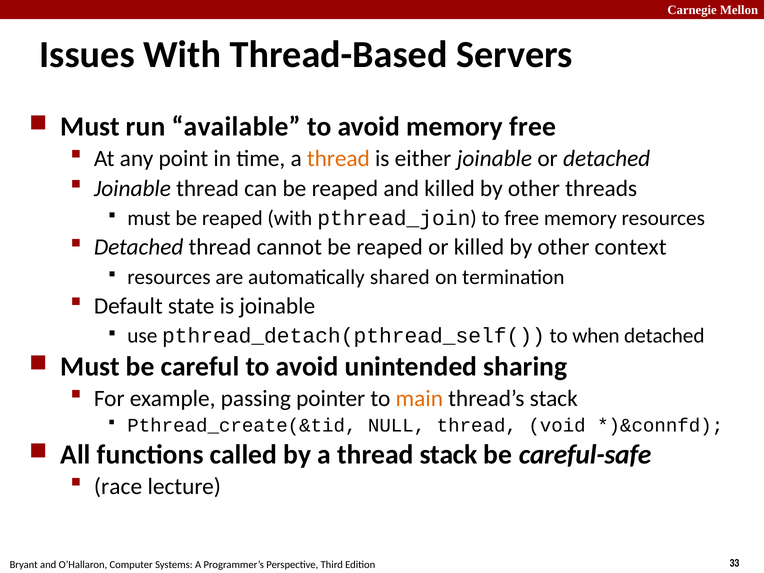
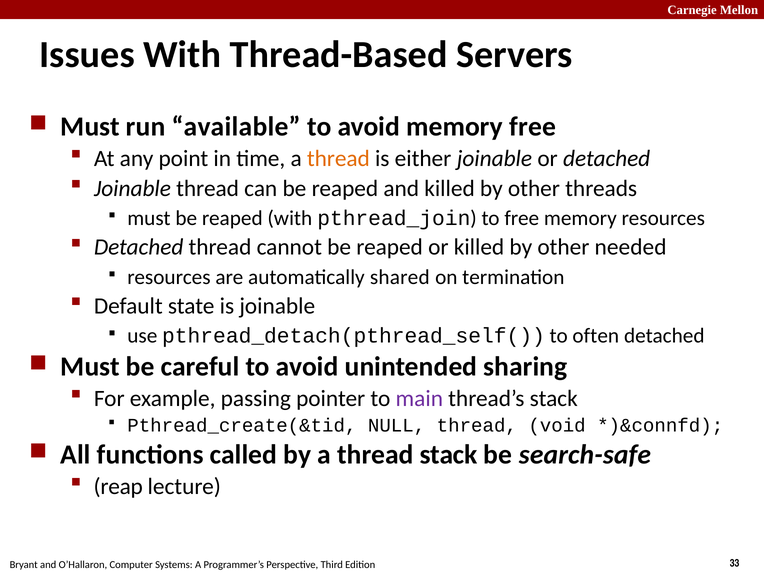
context: context -> needed
when: when -> often
main colour: orange -> purple
careful-safe: careful-safe -> search-safe
race: race -> reap
